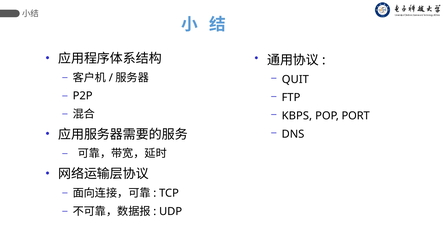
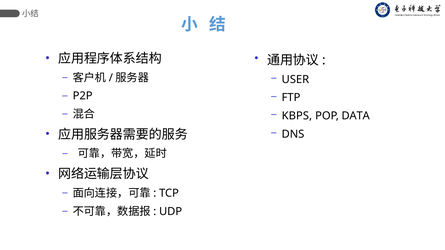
QUIT: QUIT -> USER
PORT: PORT -> DATA
